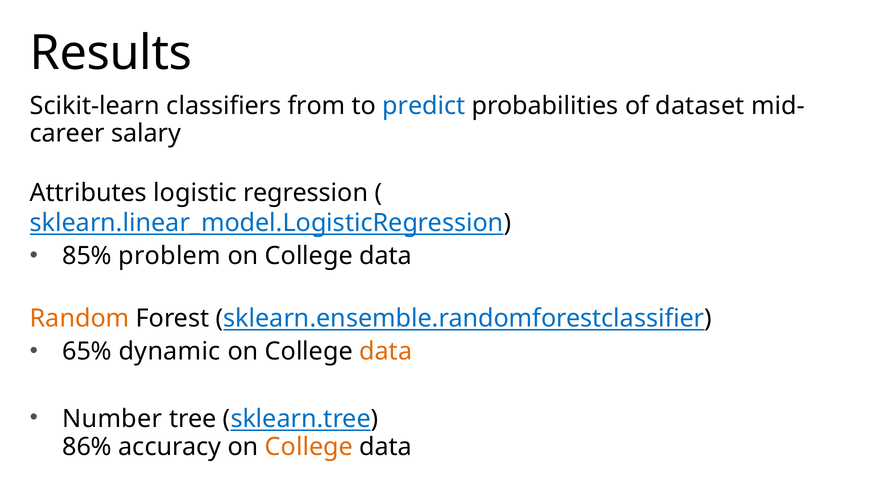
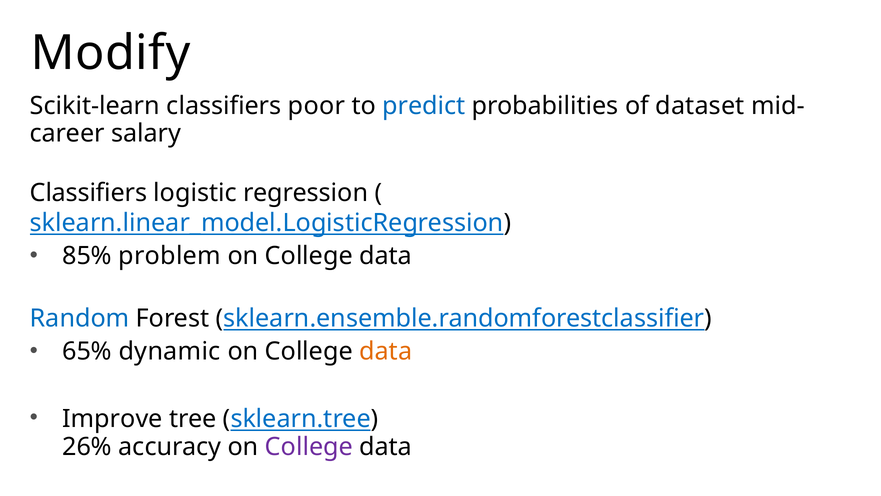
Results: Results -> Modify
from: from -> poor
Attributes at (88, 193): Attributes -> Classifiers
Random colour: orange -> blue
Number: Number -> Improve
86%: 86% -> 26%
College at (309, 446) colour: orange -> purple
